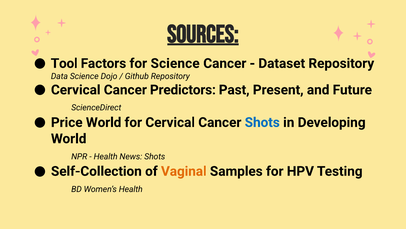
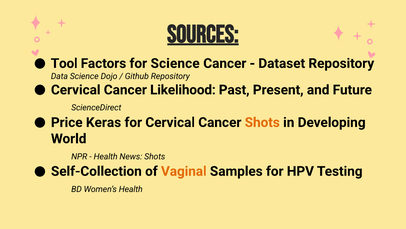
Predictors: Predictors -> Likelihood
Price World: World -> Keras
Shots at (262, 122) colour: blue -> orange
